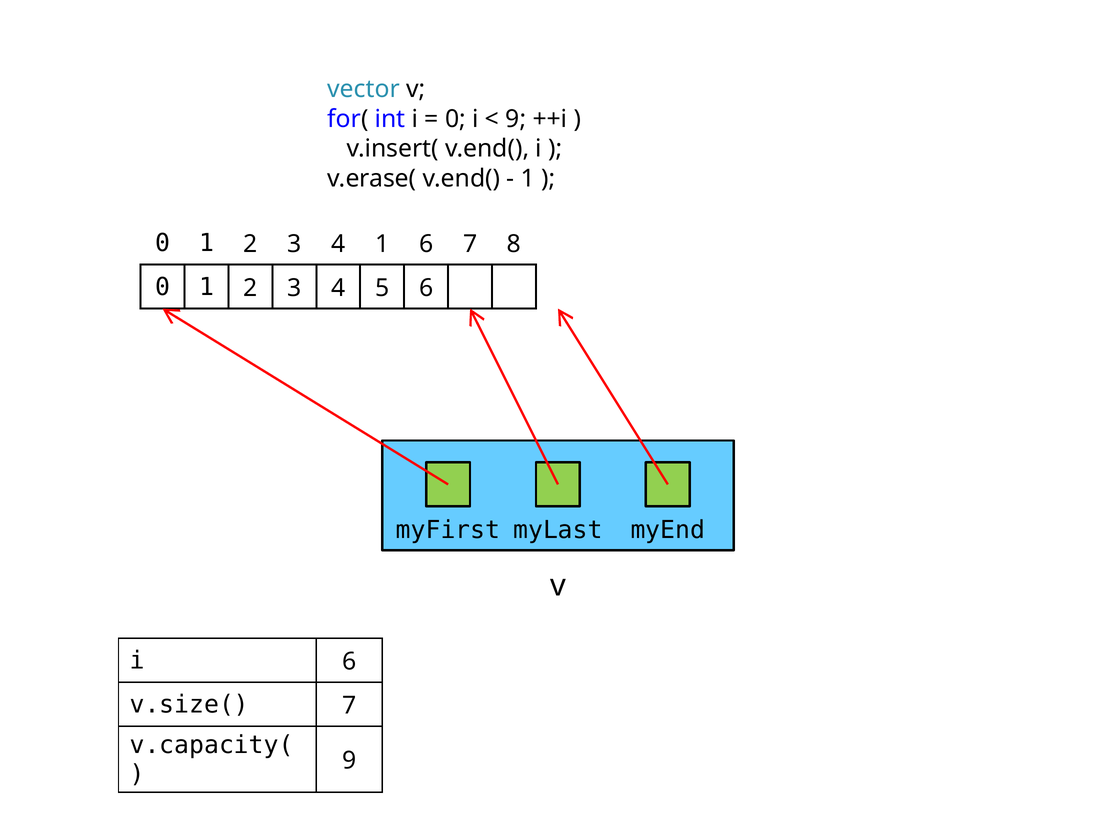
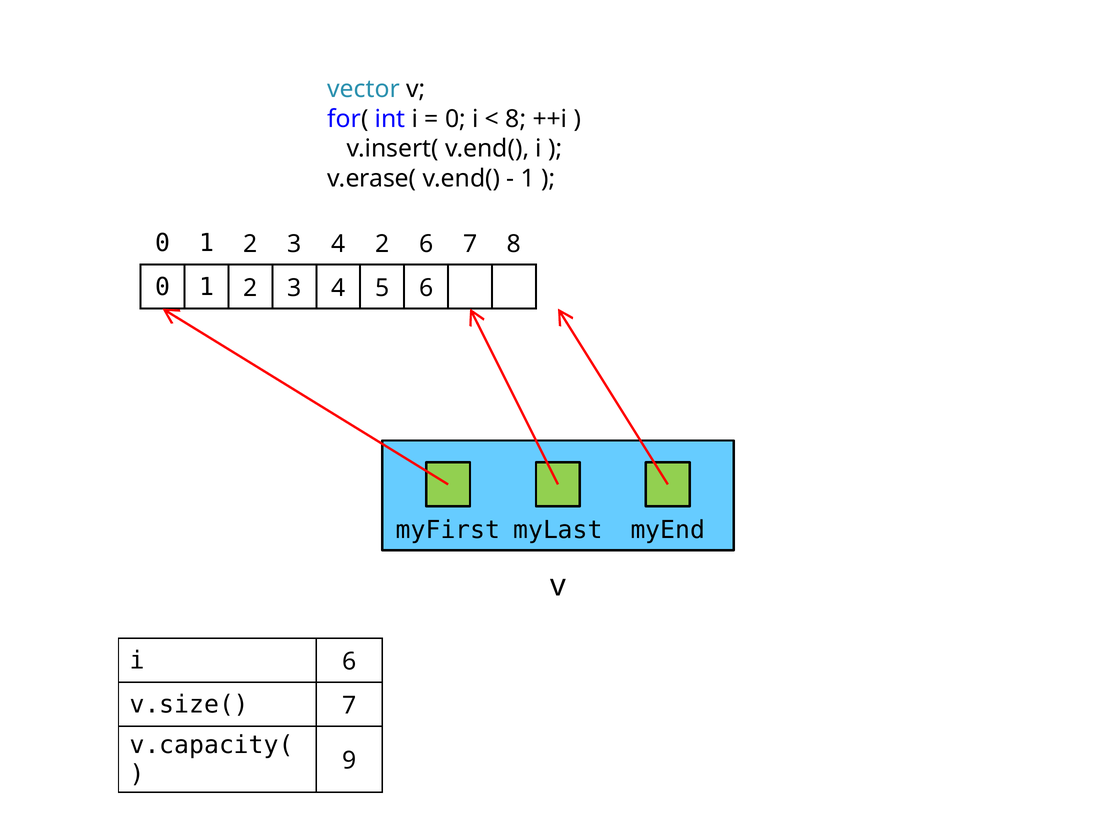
9 at (516, 119): 9 -> 8
4 1: 1 -> 2
